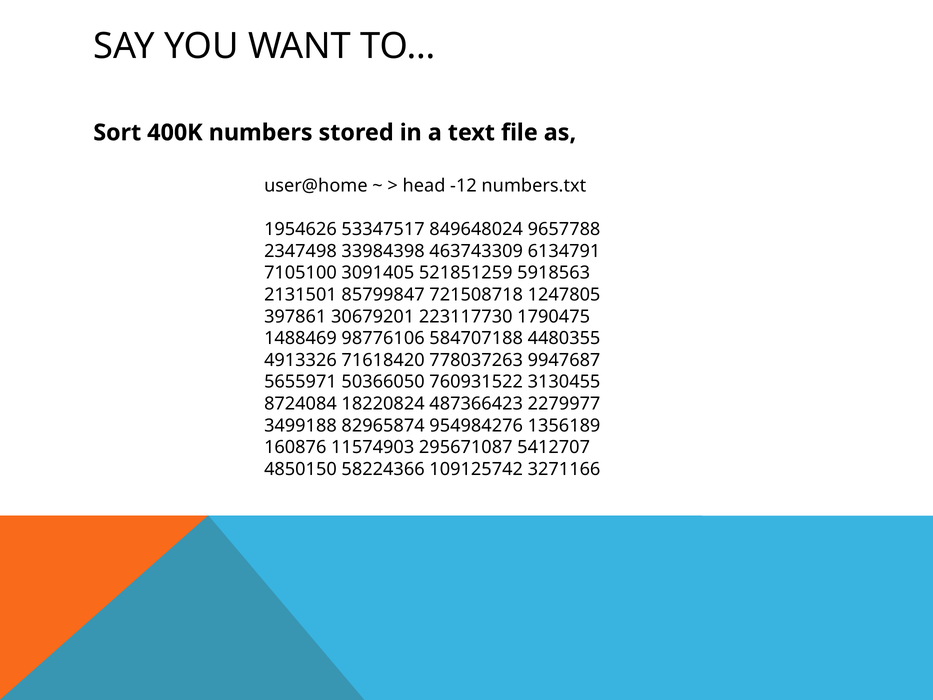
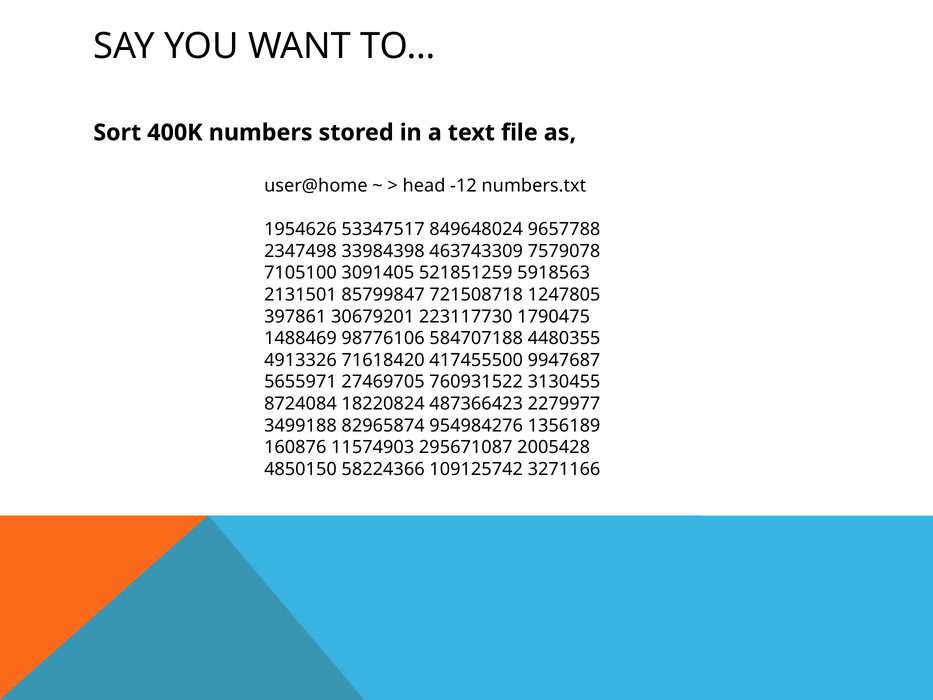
6134791: 6134791 -> 7579078
778037263: 778037263 -> 417455500
50366050: 50366050 -> 27469705
5412707: 5412707 -> 2005428
